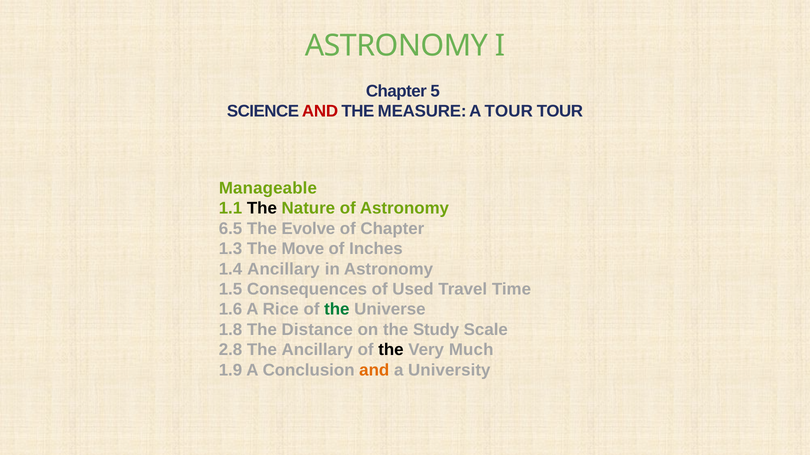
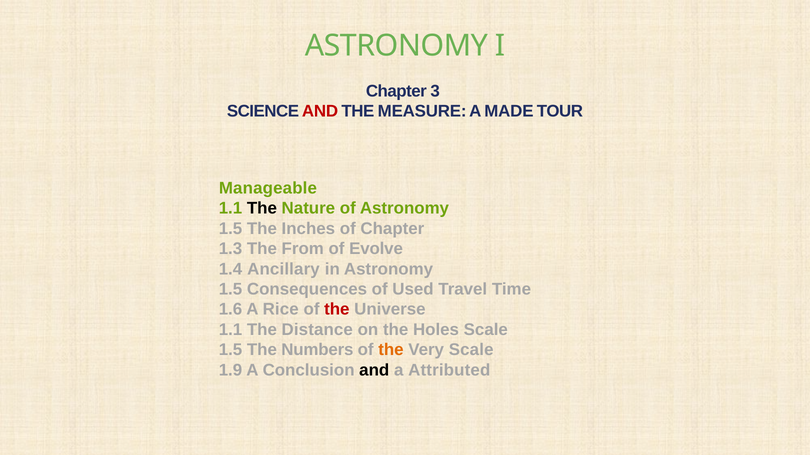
5: 5 -> 3
A TOUR: TOUR -> MADE
6.5 at (231, 229): 6.5 -> 1.5
Evolve: Evolve -> Inches
Move: Move -> From
Inches: Inches -> Evolve
the at (337, 310) colour: green -> red
1.8 at (231, 330): 1.8 -> 1.1
Study: Study -> Holes
2.8 at (231, 350): 2.8 -> 1.5
The Ancillary: Ancillary -> Numbers
the at (391, 350) colour: black -> orange
Very Much: Much -> Scale
and at (374, 371) colour: orange -> black
University: University -> Attributed
